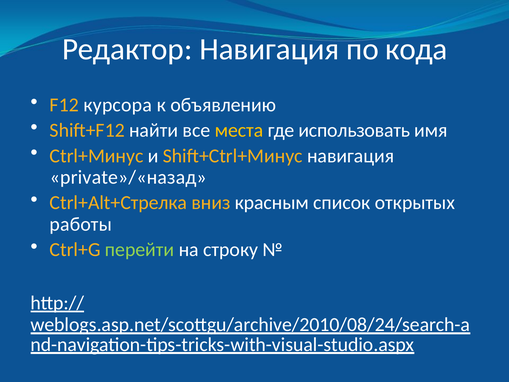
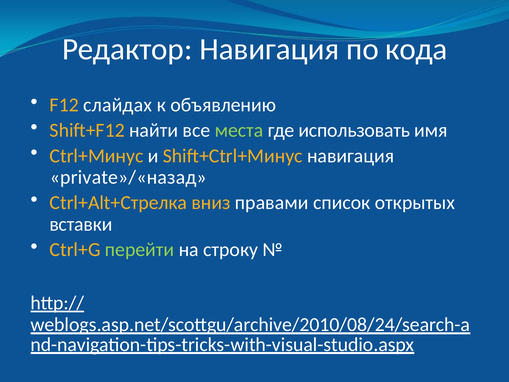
курсора: курсора -> слайдах
места colour: yellow -> light green
красным: красным -> правами
работы: работы -> вставки
